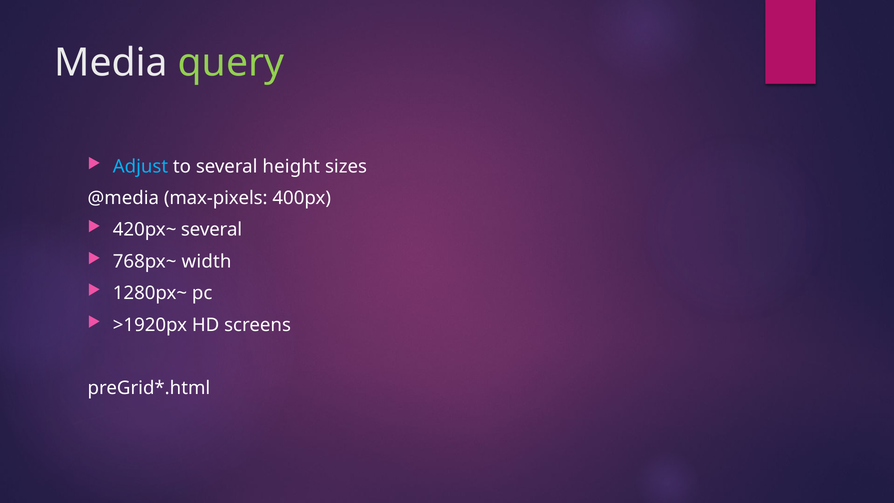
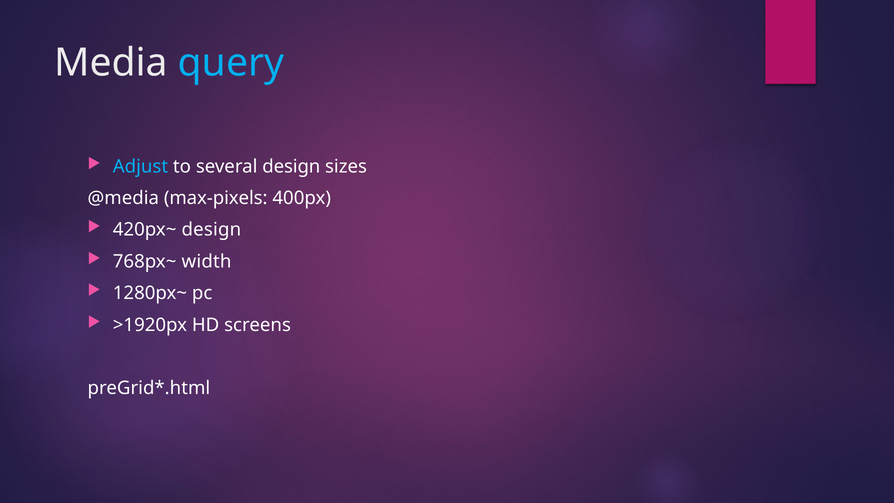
query colour: light green -> light blue
several height: height -> design
420px~ several: several -> design
